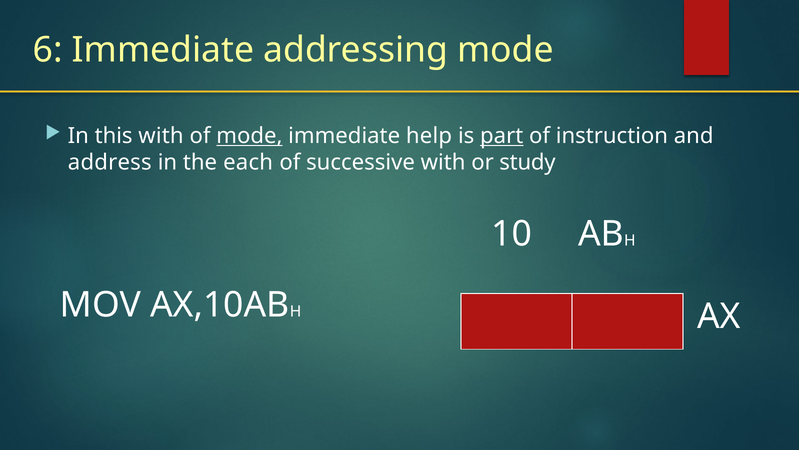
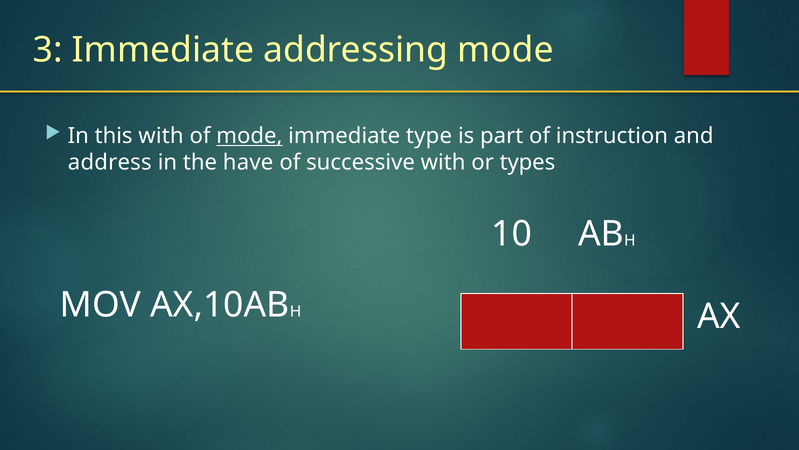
6: 6 -> 3
help: help -> type
part underline: present -> none
each: each -> have
study: study -> types
